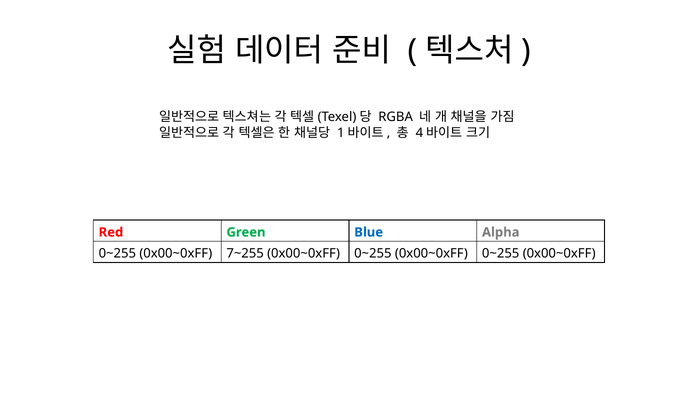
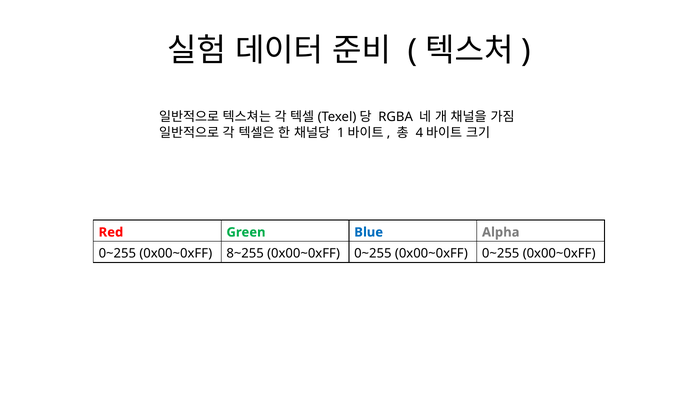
7~255: 7~255 -> 8~255
